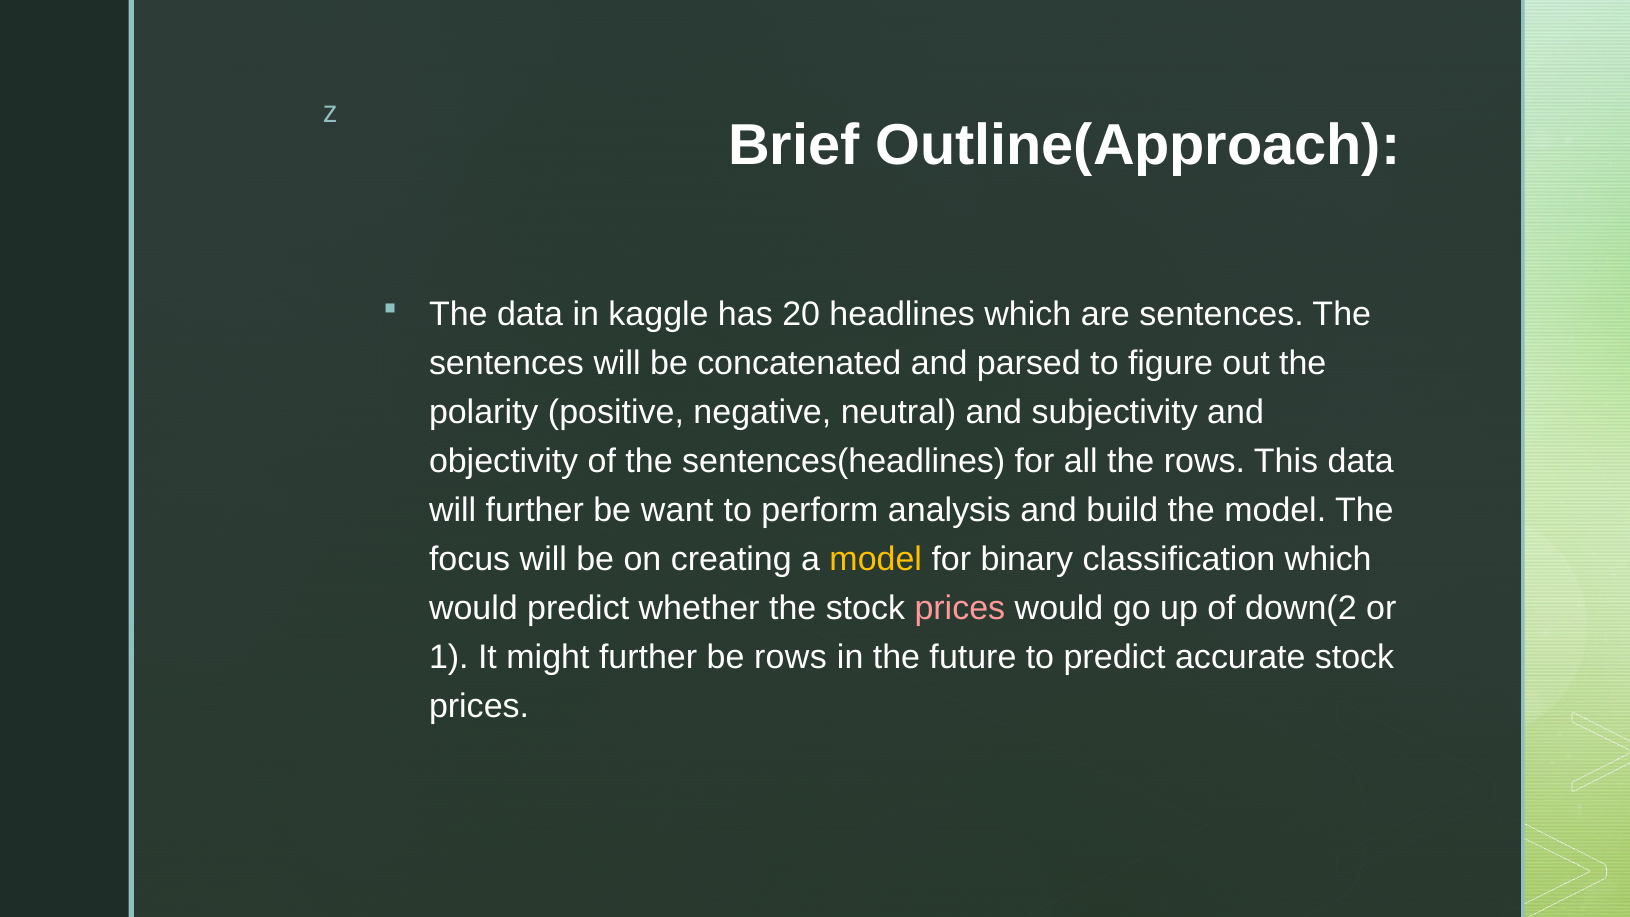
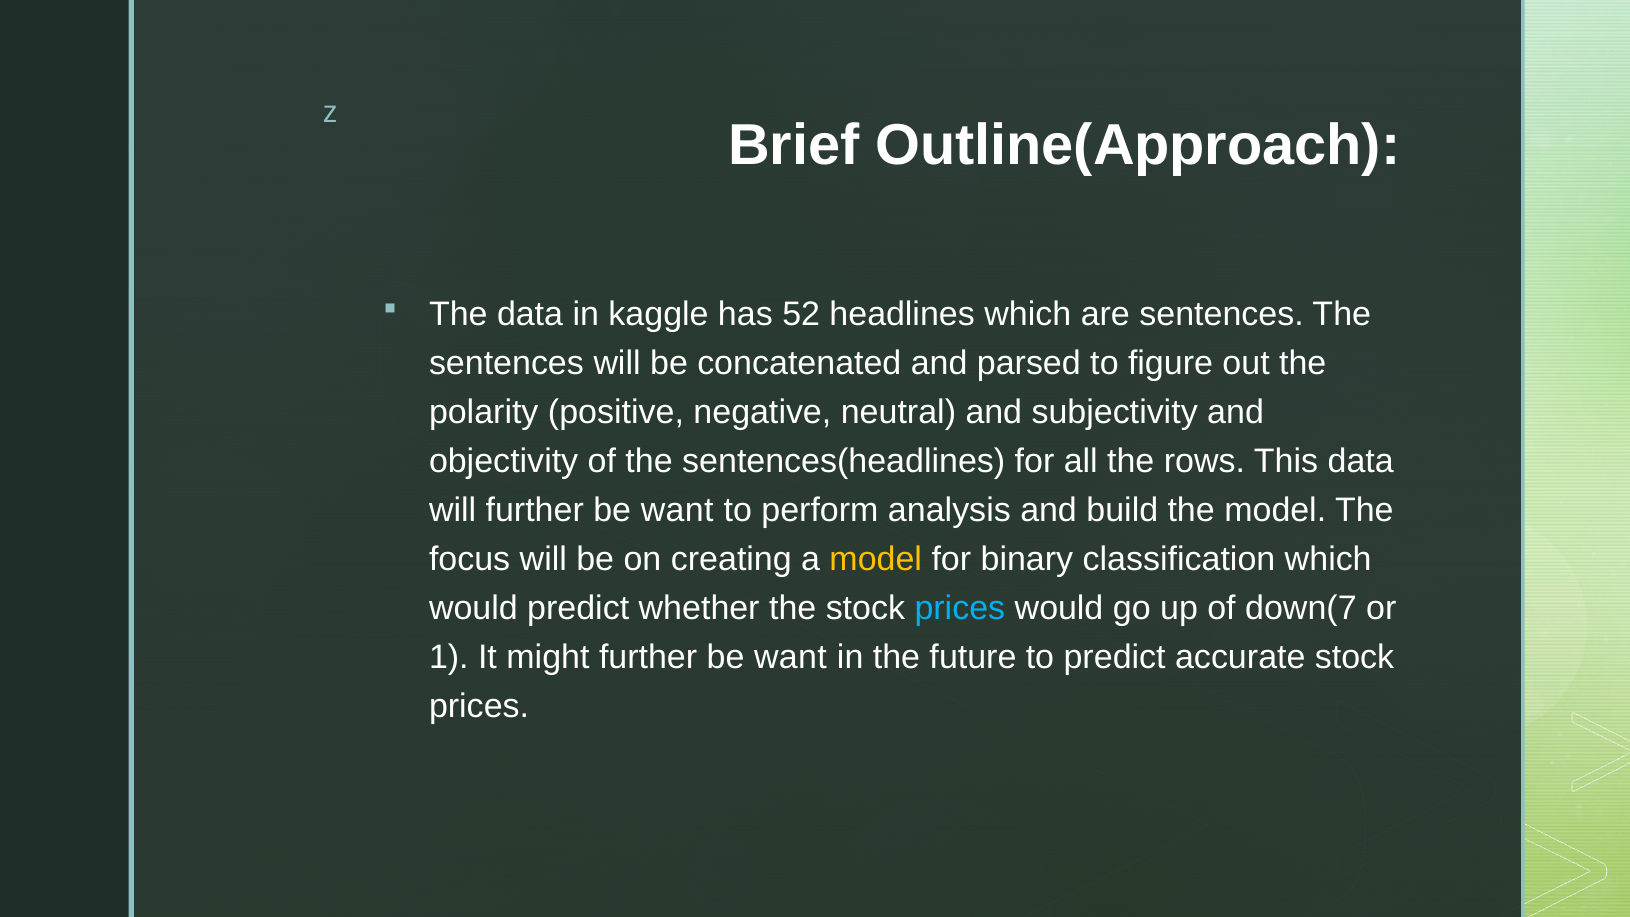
20: 20 -> 52
prices at (960, 608) colour: pink -> light blue
down(2: down(2 -> down(7
might further be rows: rows -> want
